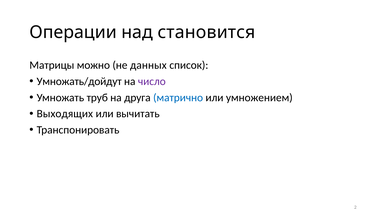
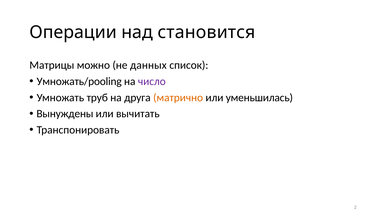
Умножать/дойдут: Умножать/дойдут -> Умножать/pooling
матрично colour: blue -> orange
умножением: умножением -> уменьшилась
Выходящих: Выходящих -> Вынуждены
